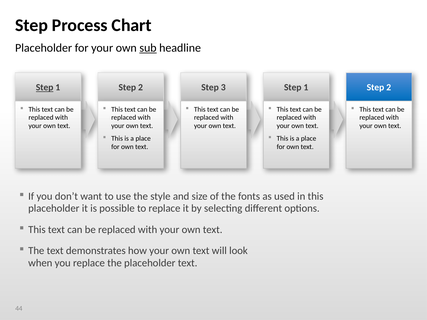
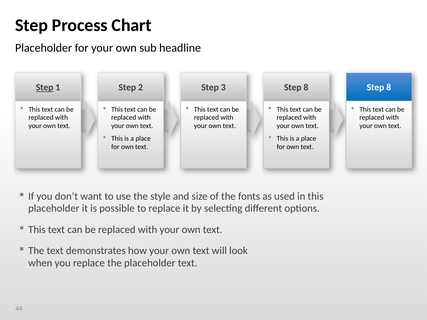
sub underline: present -> none
1 at (306, 88): 1 -> 8
2 at (389, 88): 2 -> 8
